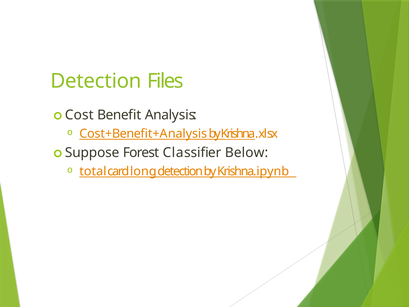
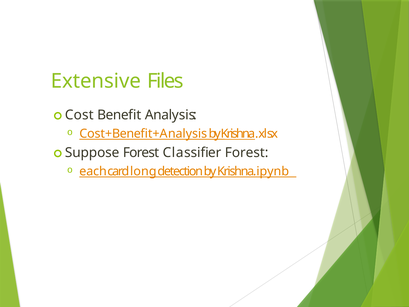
Detection at (96, 81): Detection -> Extensive
Classifier Below: Below -> Forest
total: total -> each
